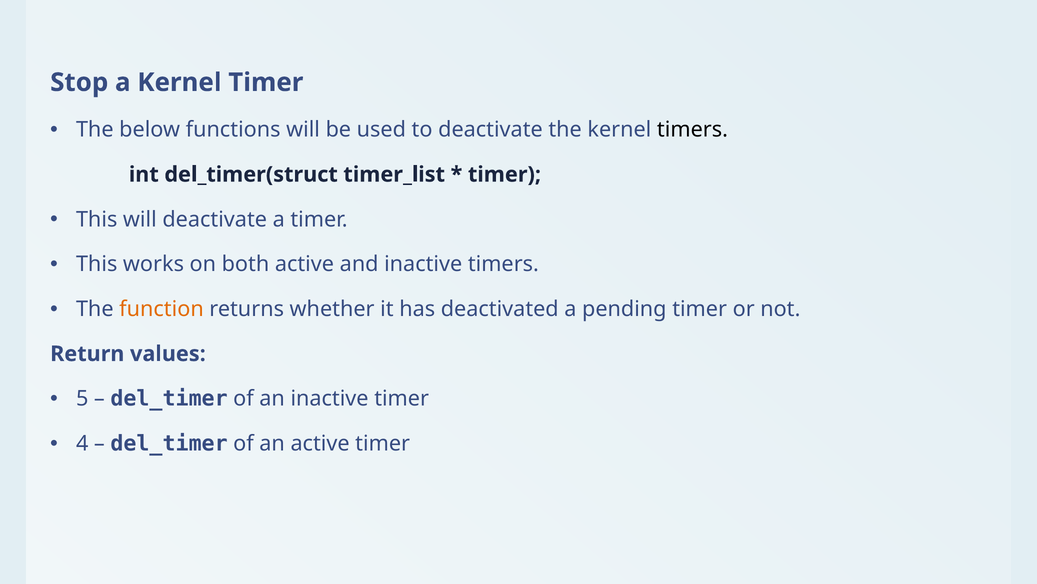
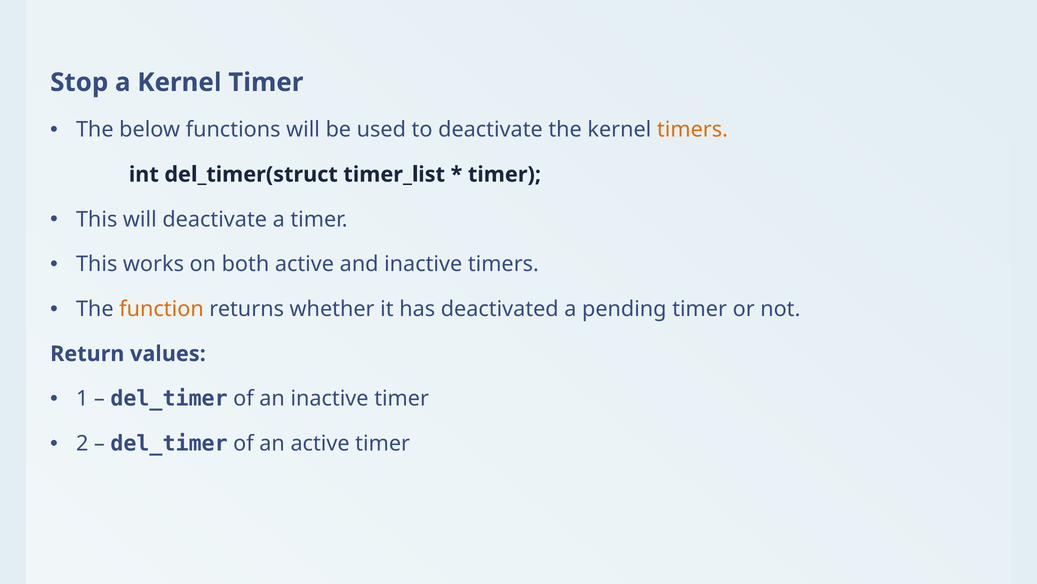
timers at (692, 130) colour: black -> orange
5: 5 -> 1
4: 4 -> 2
